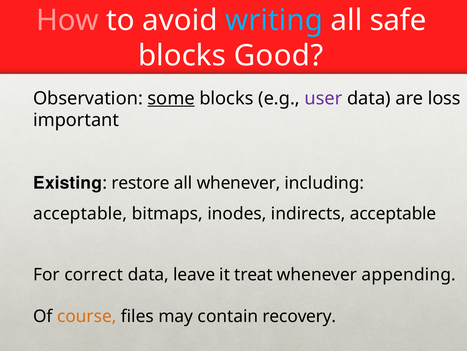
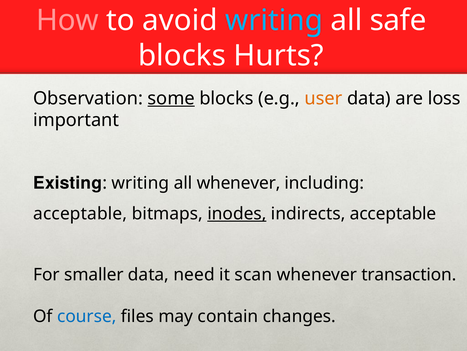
Good: Good -> Hurts
user colour: purple -> orange
restore at (141, 183): restore -> writing
inodes underline: none -> present
correct: correct -> smaller
leave: leave -> need
treat: treat -> scan
appending: appending -> transaction
course colour: orange -> blue
recovery: recovery -> changes
